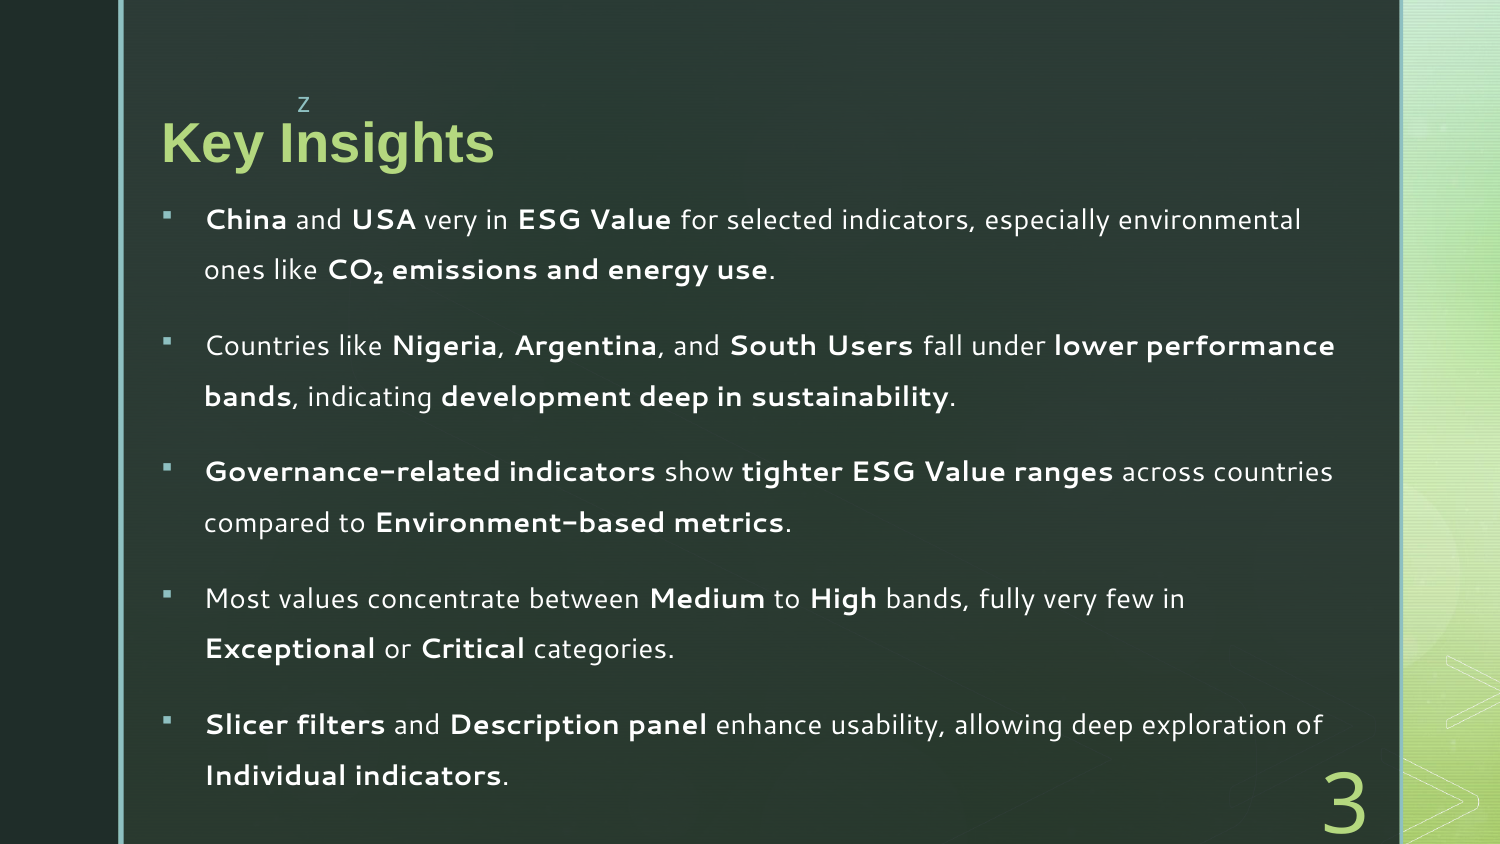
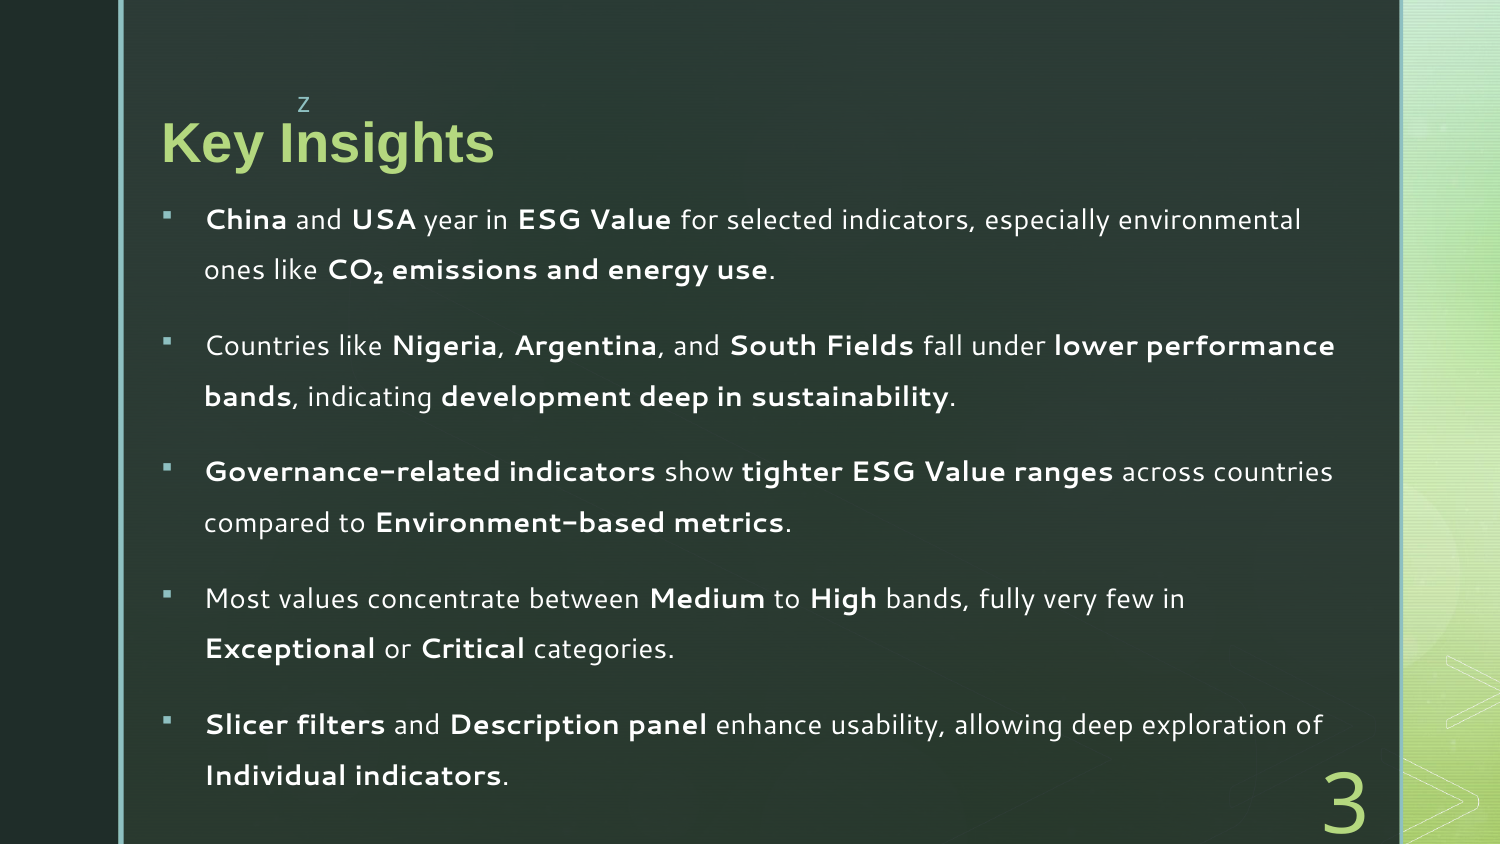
USA very: very -> year
Users: Users -> Fields
